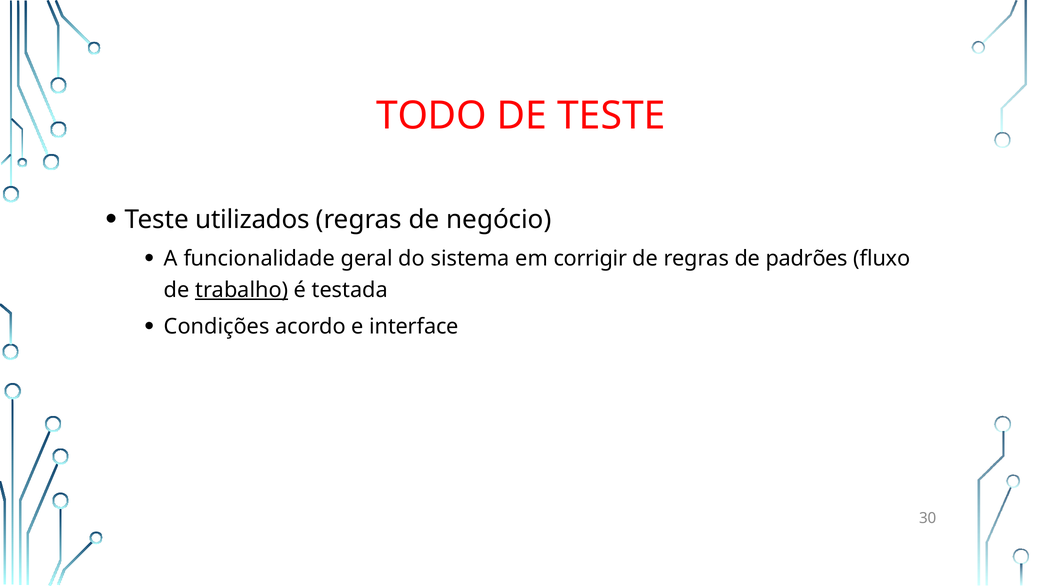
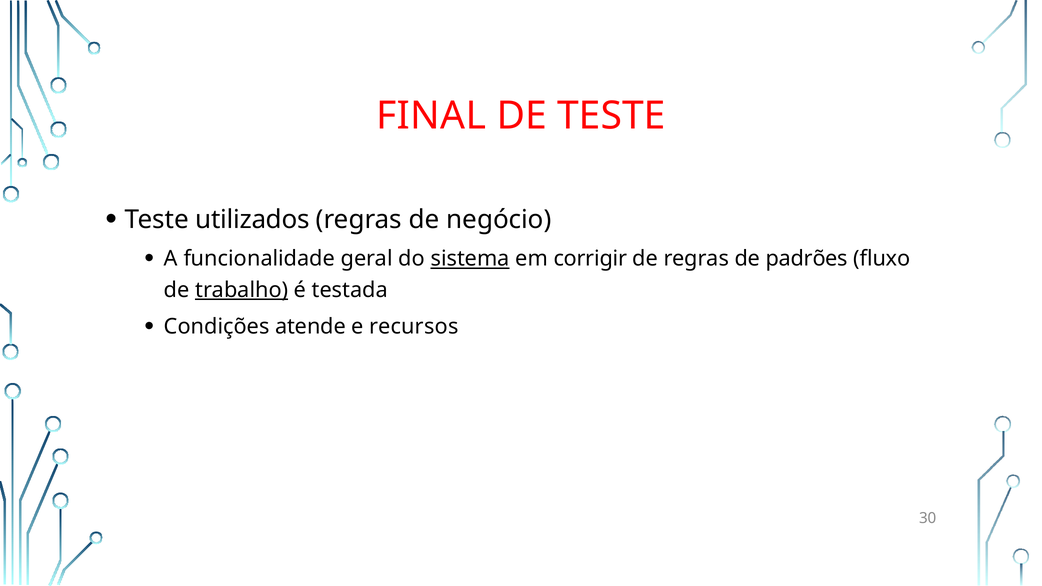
TODO: TODO -> FINAL
sistema underline: none -> present
acordo: acordo -> atende
interface: interface -> recursos
